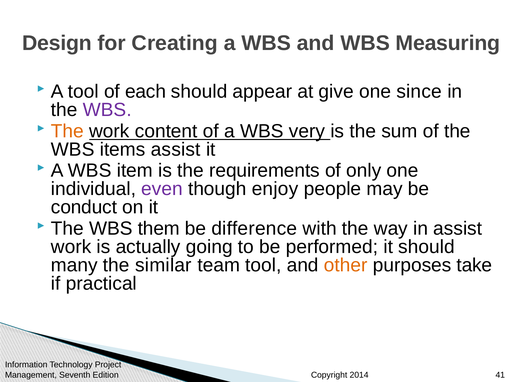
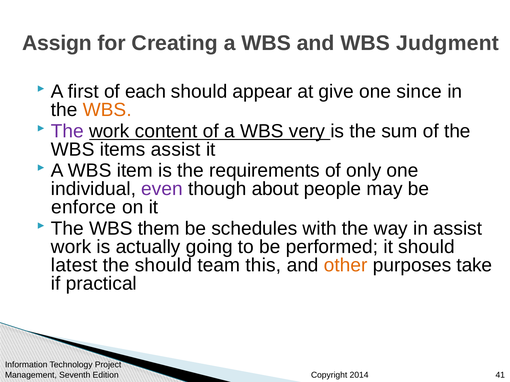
Design: Design -> Assign
Measuring: Measuring -> Judgment
A tool: tool -> first
WBS at (107, 110) colour: purple -> orange
The at (67, 131) colour: orange -> purple
enjoy: enjoy -> about
conduct: conduct -> enforce
difference: difference -> schedules
many: many -> latest
the similar: similar -> should
team tool: tool -> this
